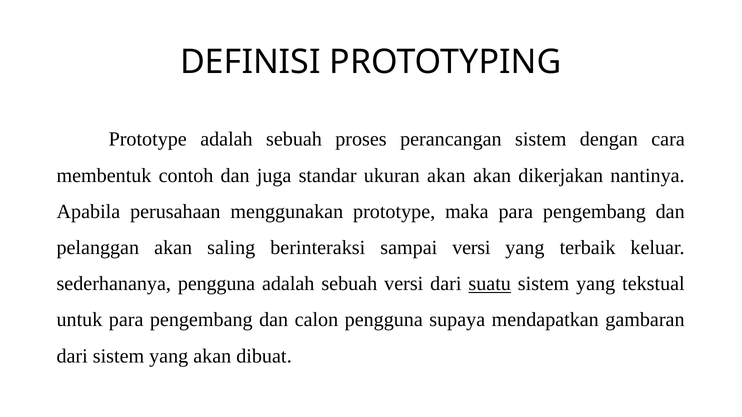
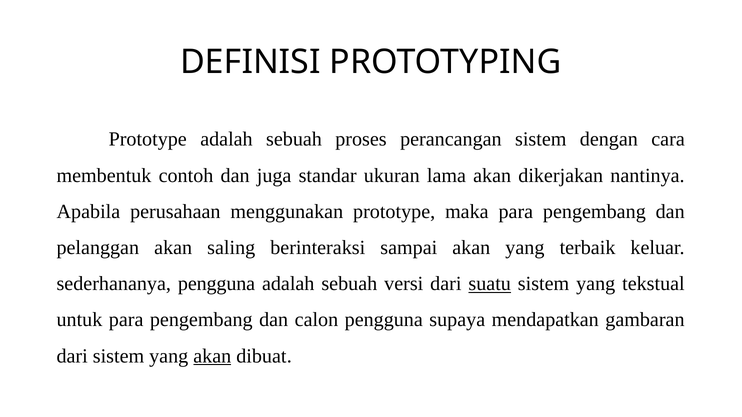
ukuran akan: akan -> lama
sampai versi: versi -> akan
akan at (212, 356) underline: none -> present
